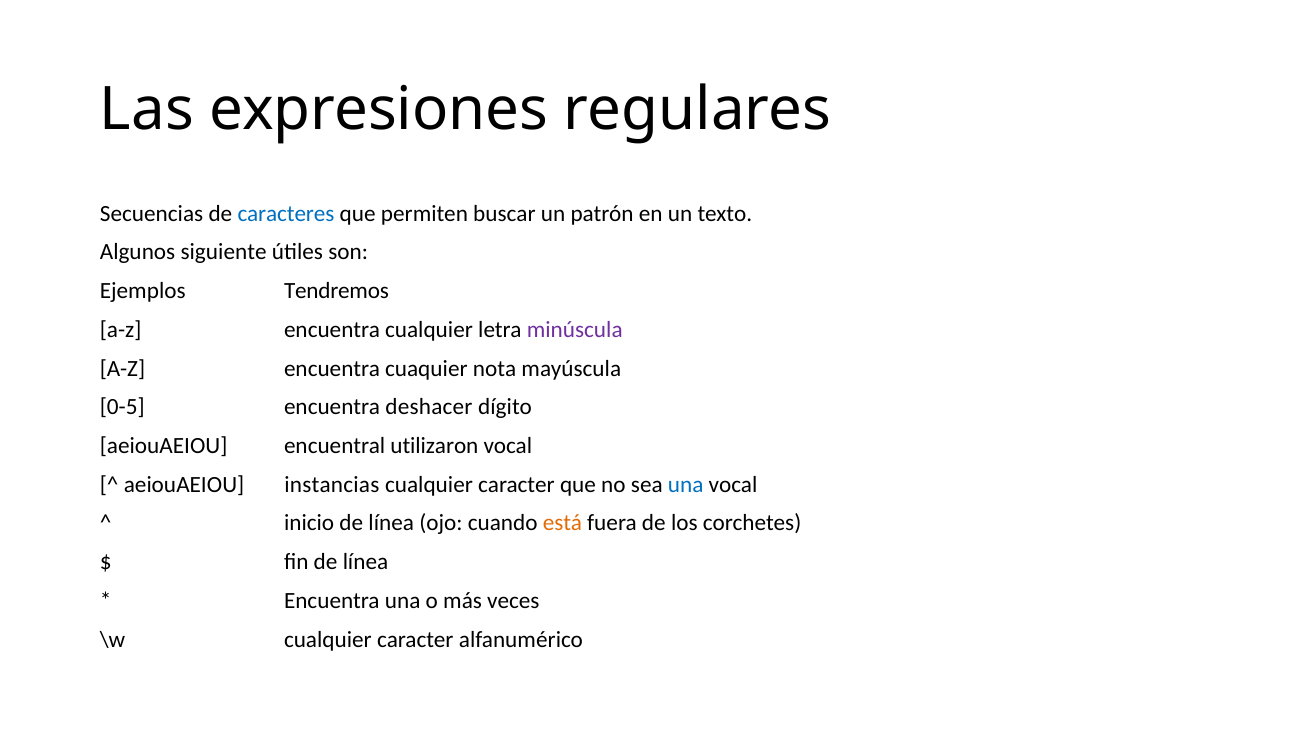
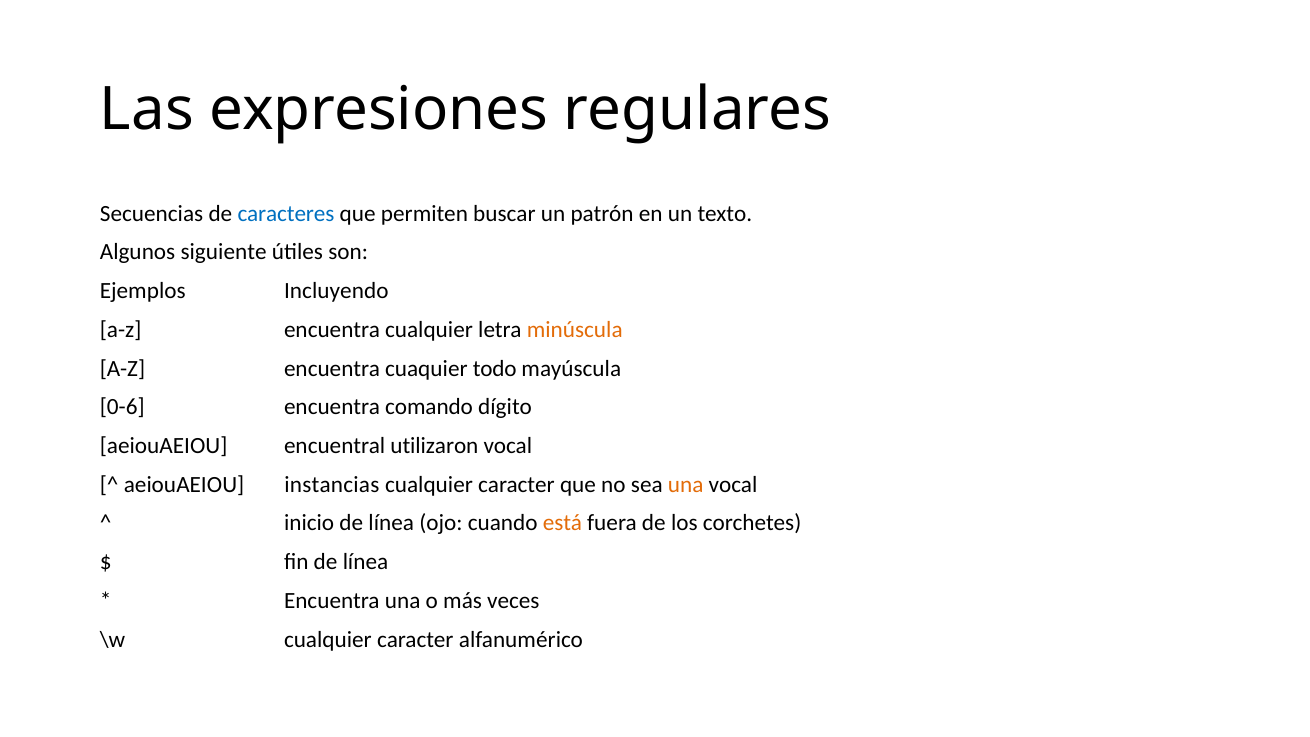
Tendremos: Tendremos -> Incluyendo
minúscula colour: purple -> orange
nota: nota -> todo
0-5: 0-5 -> 0-6
deshacer: deshacer -> comando
una at (686, 484) colour: blue -> orange
